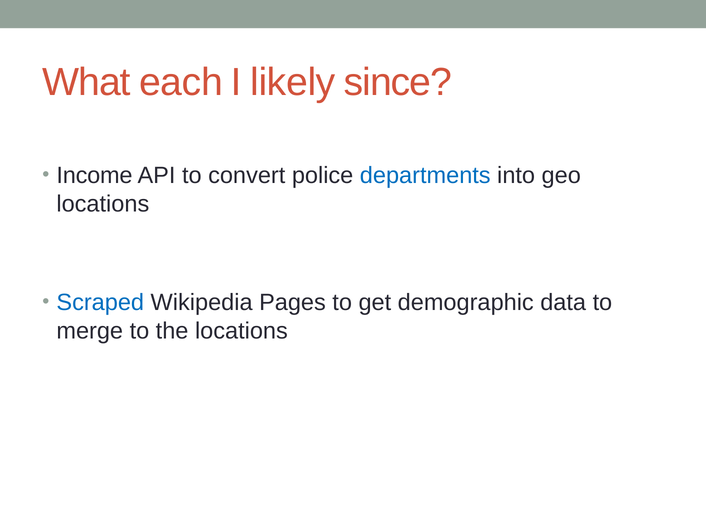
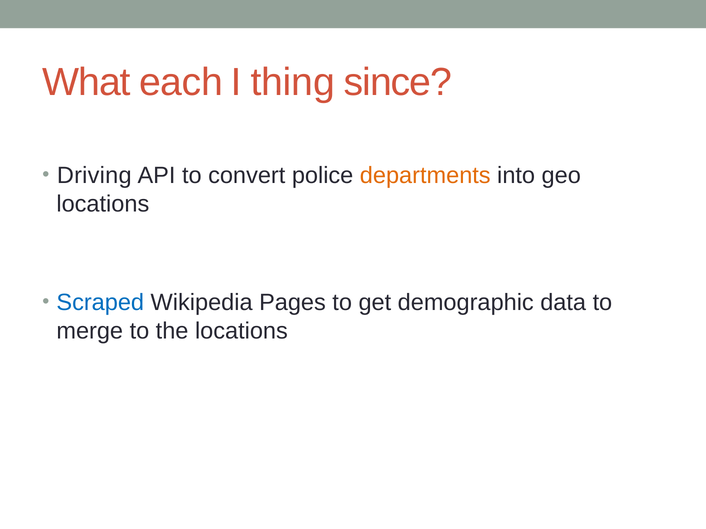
likely: likely -> thing
Income: Income -> Driving
departments colour: blue -> orange
